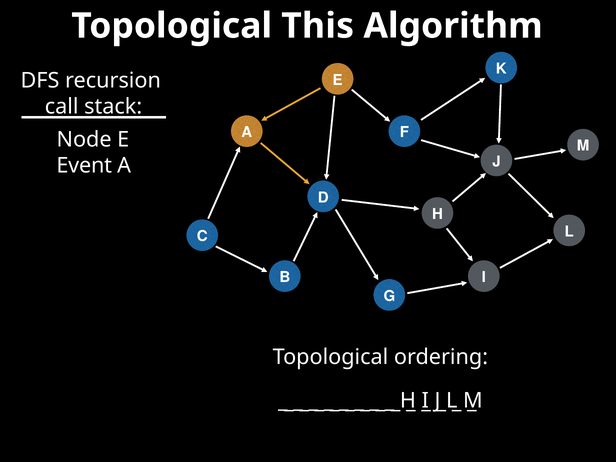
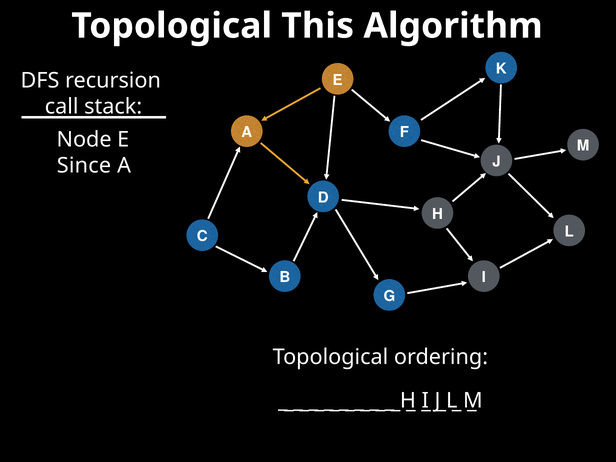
Event: Event -> Since
